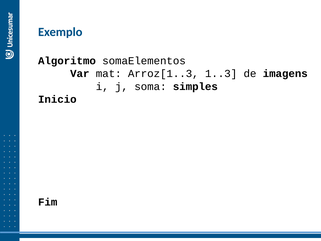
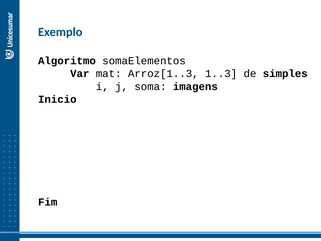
imagens: imagens -> simples
simples: simples -> imagens
